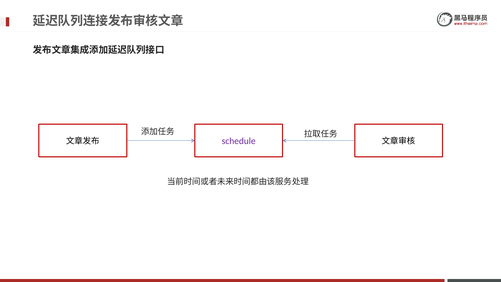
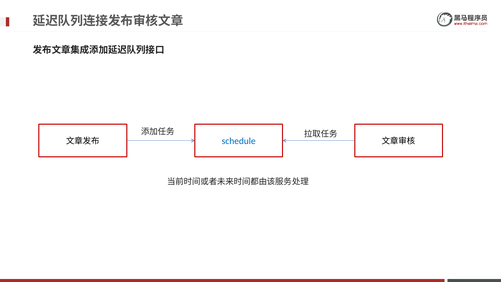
schedule colour: purple -> blue
